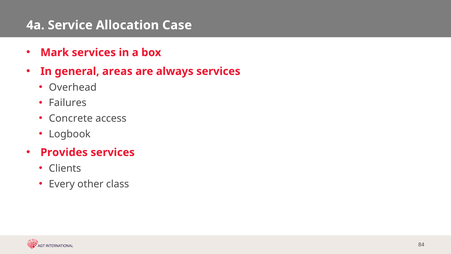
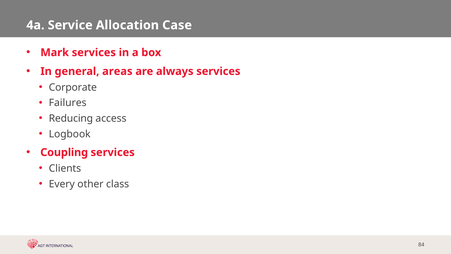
Overhead: Overhead -> Corporate
Concrete: Concrete -> Reducing
Provides: Provides -> Coupling
